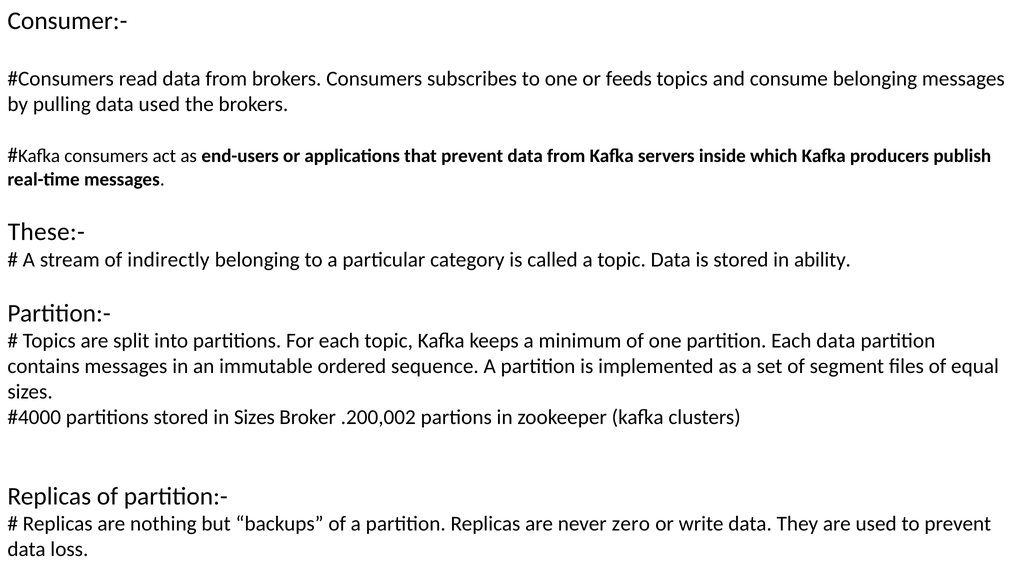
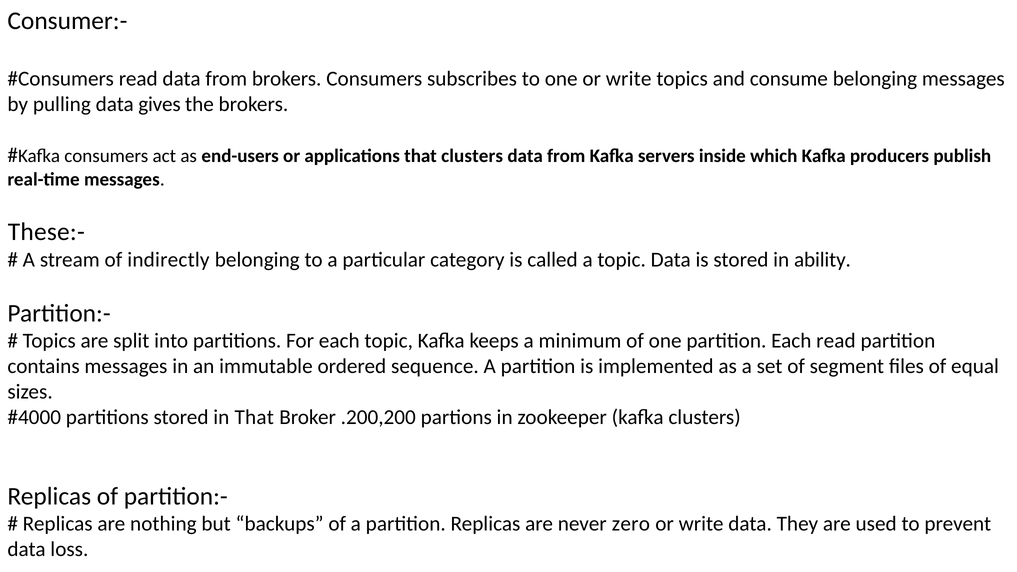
one or feeds: feeds -> write
data used: used -> gives
that prevent: prevent -> clusters
Each data: data -> read
in Sizes: Sizes -> That
.200,002: .200,002 -> .200,200
